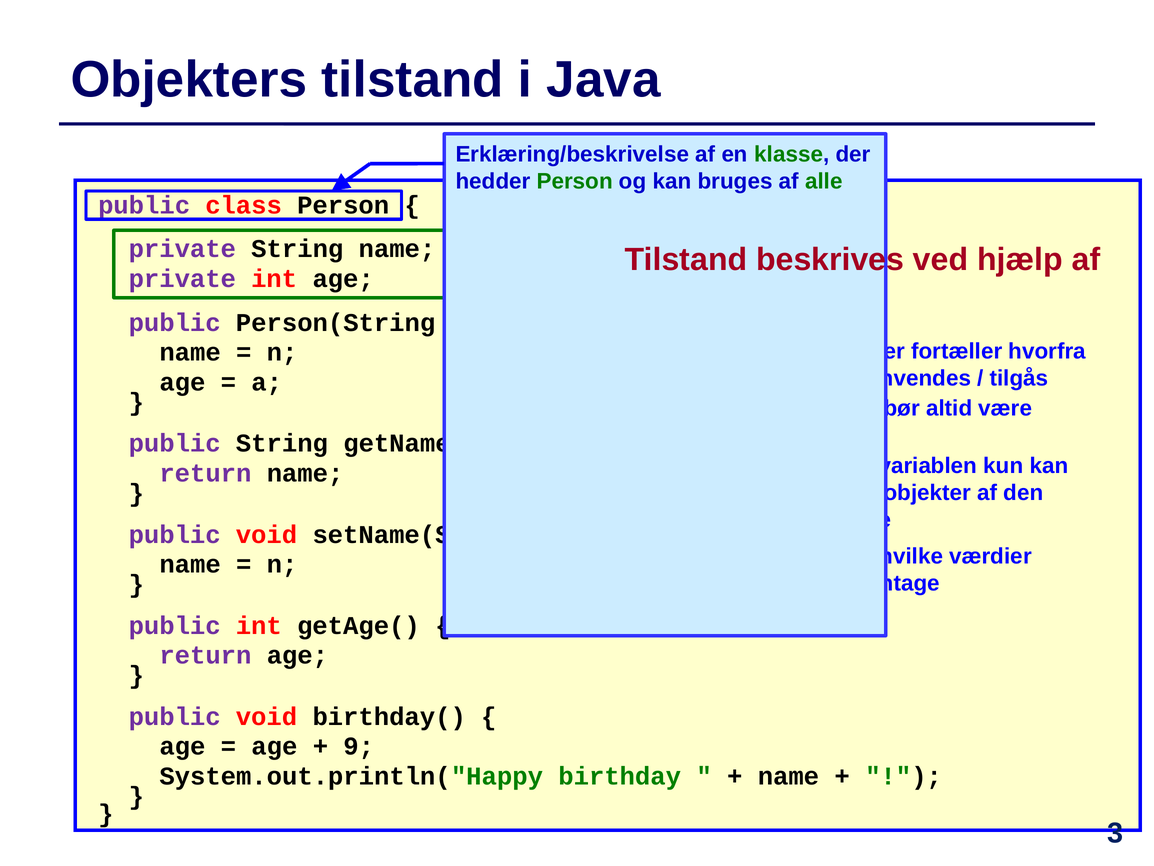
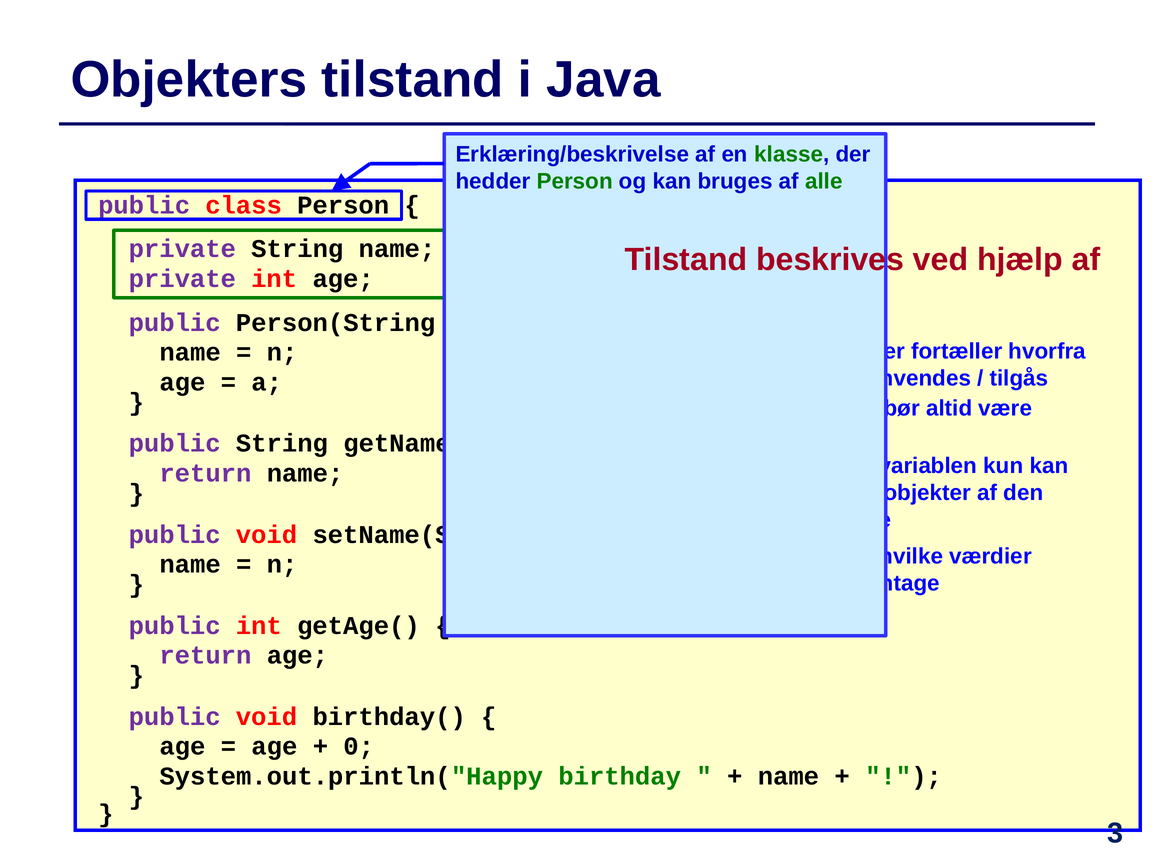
9: 9 -> 0
